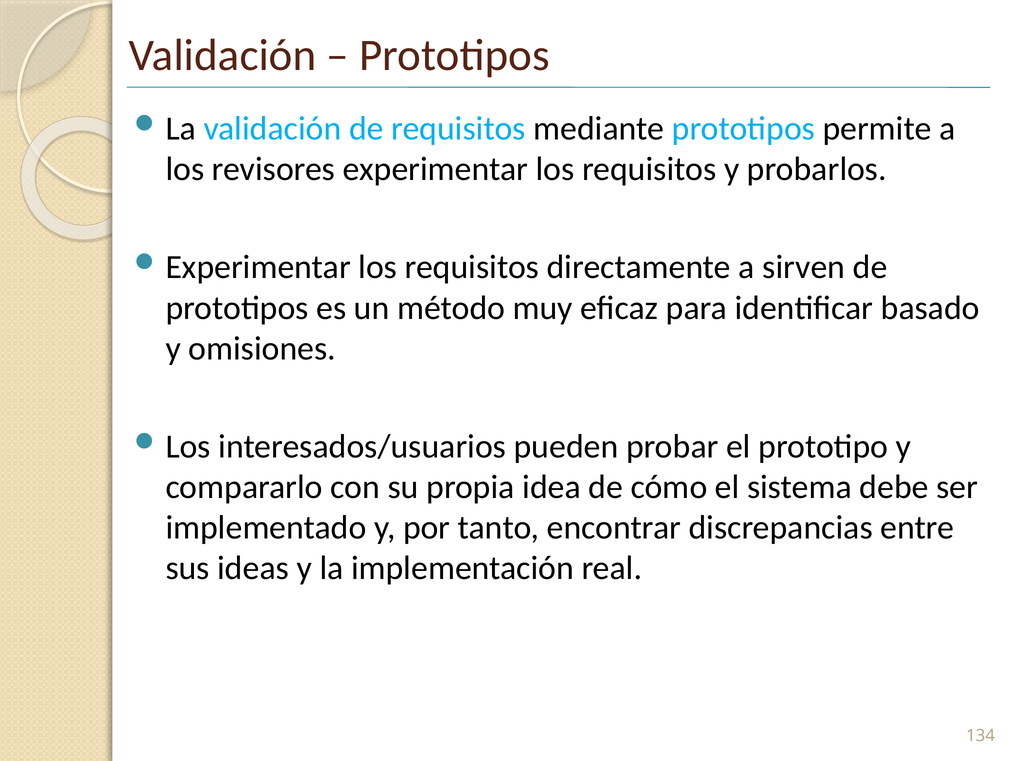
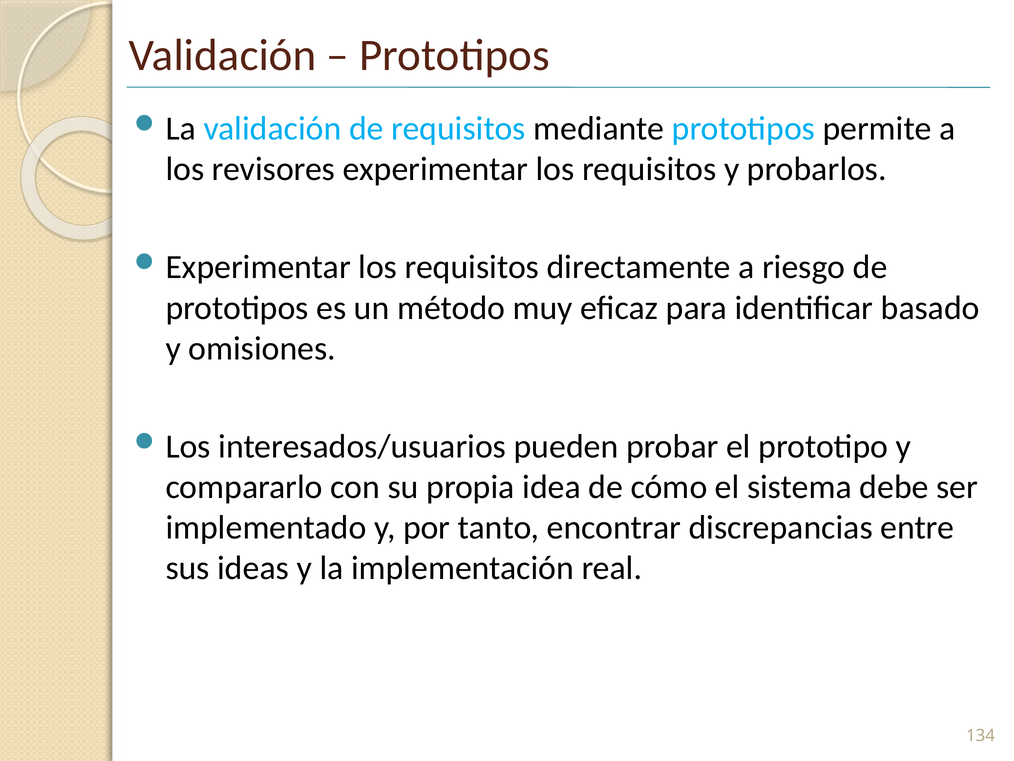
sirven: sirven -> riesgo
